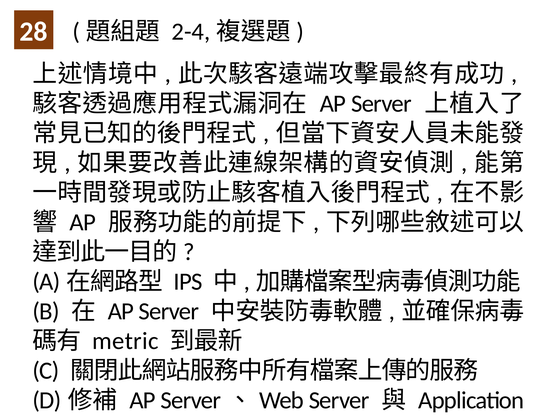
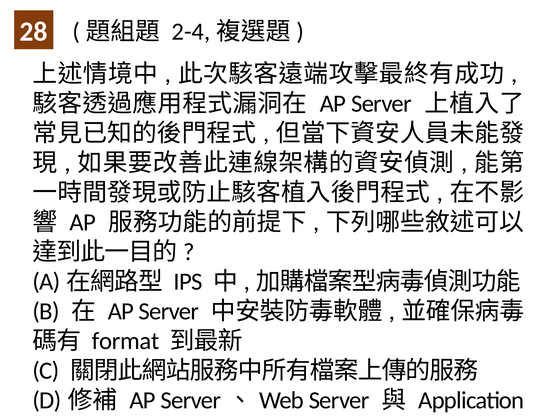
metric: metric -> format
